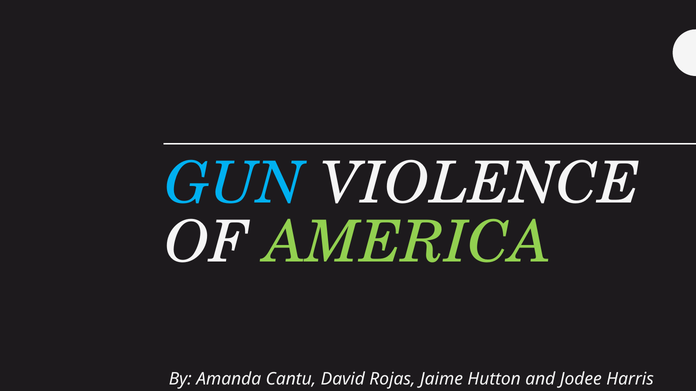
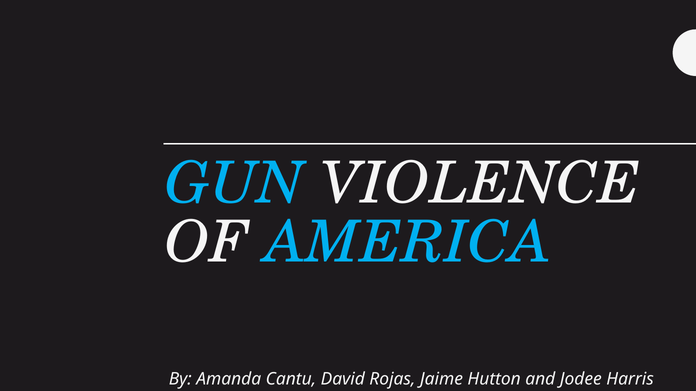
AMERICA colour: light green -> light blue
